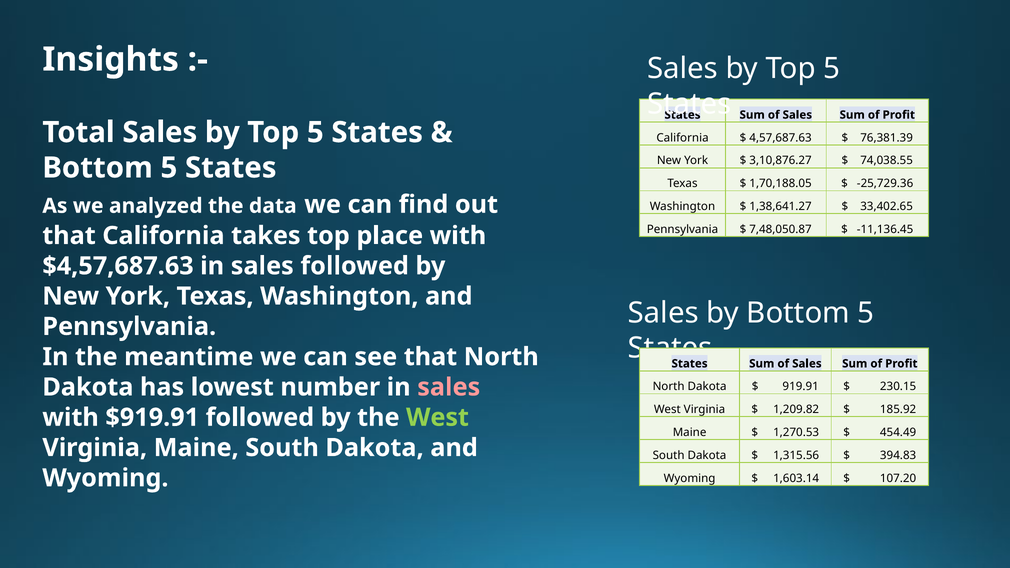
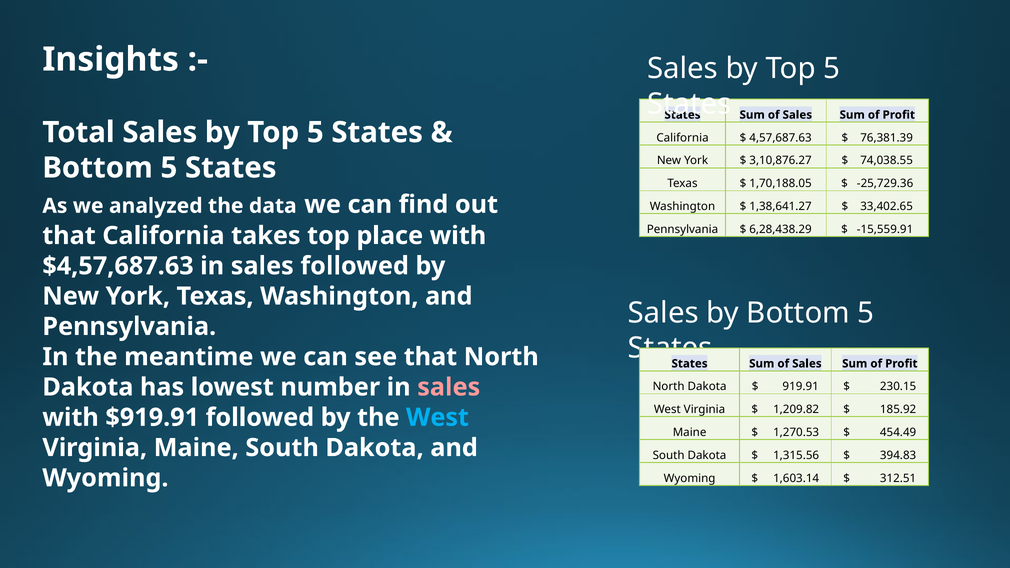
7,48,050.87: 7,48,050.87 -> 6,28,438.29
-11,136.45: -11,136.45 -> -15,559.91
West at (437, 418) colour: light green -> light blue
107.20: 107.20 -> 312.51
